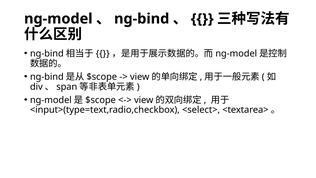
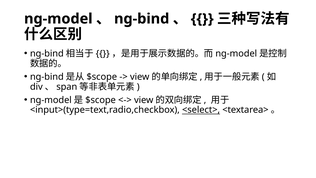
<select> underline: none -> present
